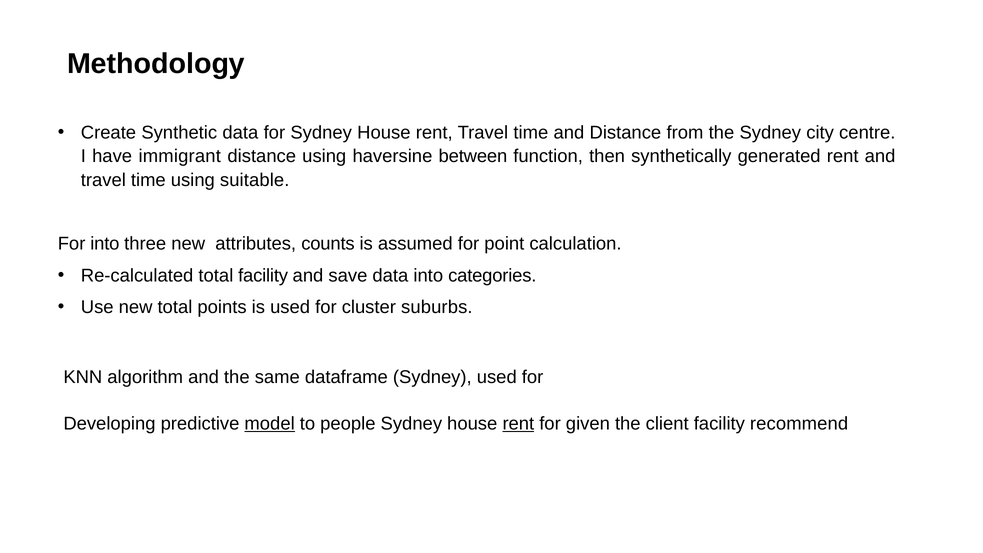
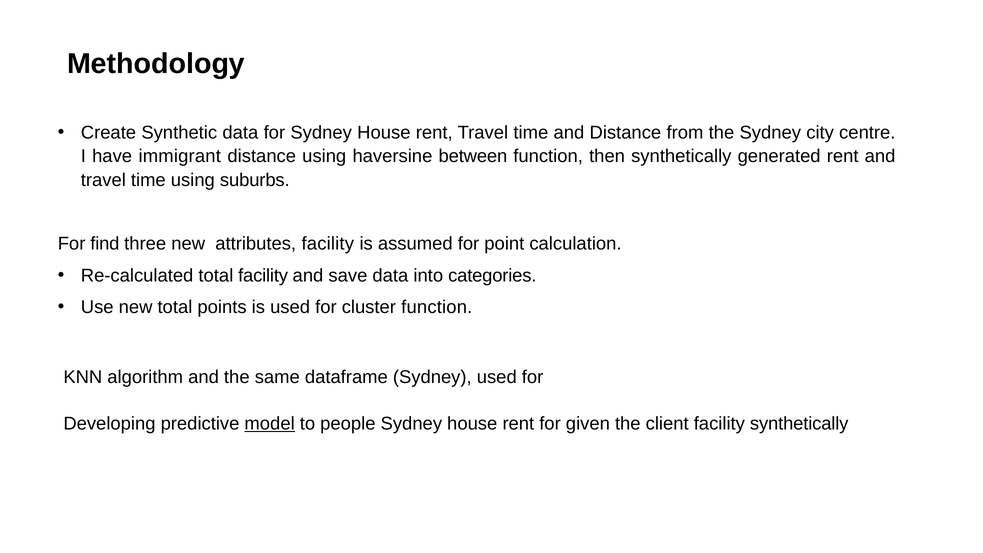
suitable: suitable -> suburbs
For into: into -> find
attributes counts: counts -> facility
cluster suburbs: suburbs -> function
rent at (518, 424) underline: present -> none
facility recommend: recommend -> synthetically
